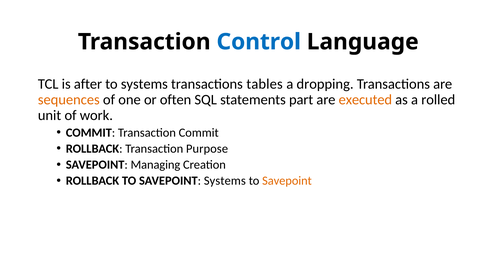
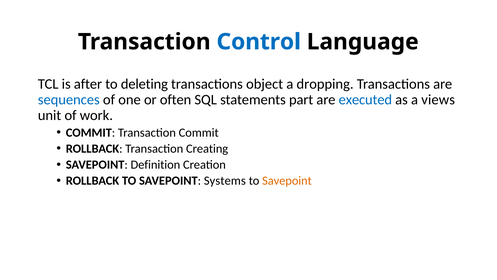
to systems: systems -> deleting
tables: tables -> object
sequences colour: orange -> blue
executed colour: orange -> blue
rolled: rolled -> views
Purpose: Purpose -> Creating
Managing: Managing -> Definition
